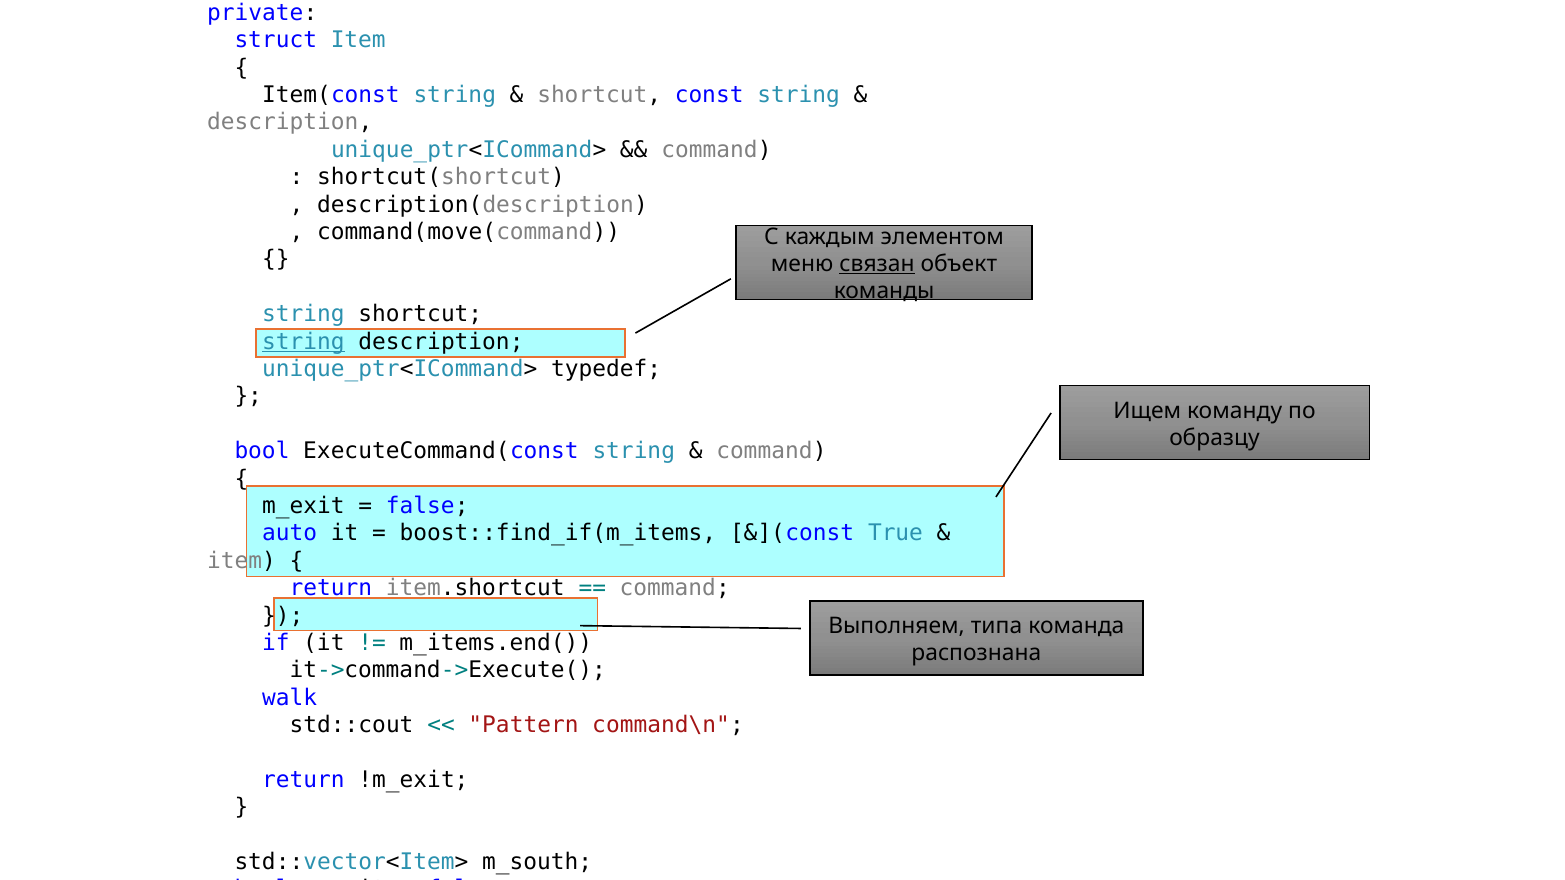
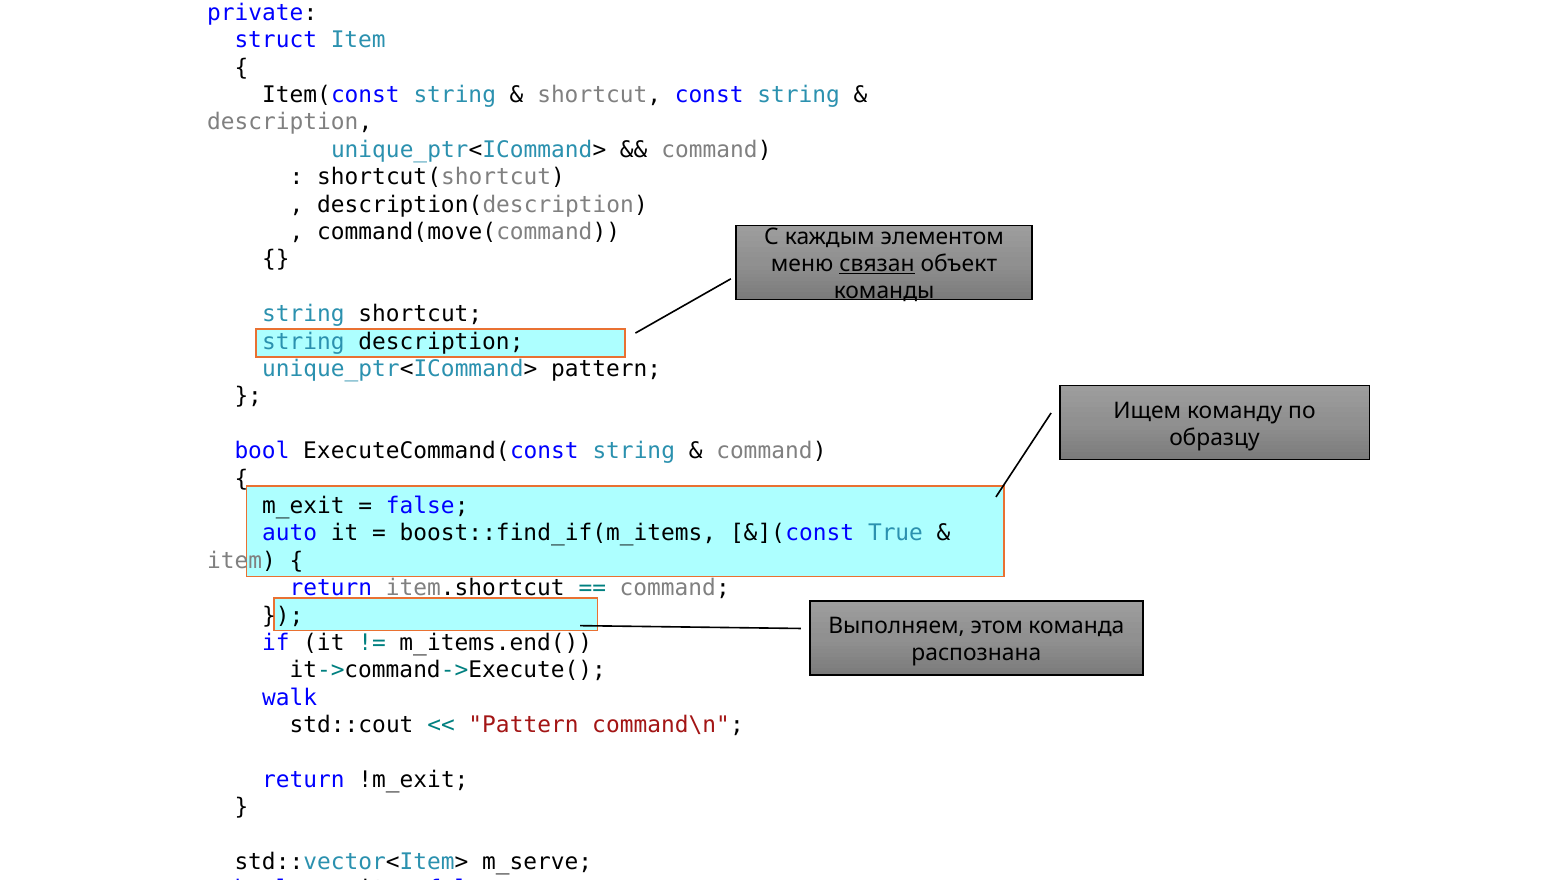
string at (303, 342) underline: present -> none
unique_ptr<ICommand> typedef: typedef -> pattern
типа: типа -> этом
m_south: m_south -> m_serve
